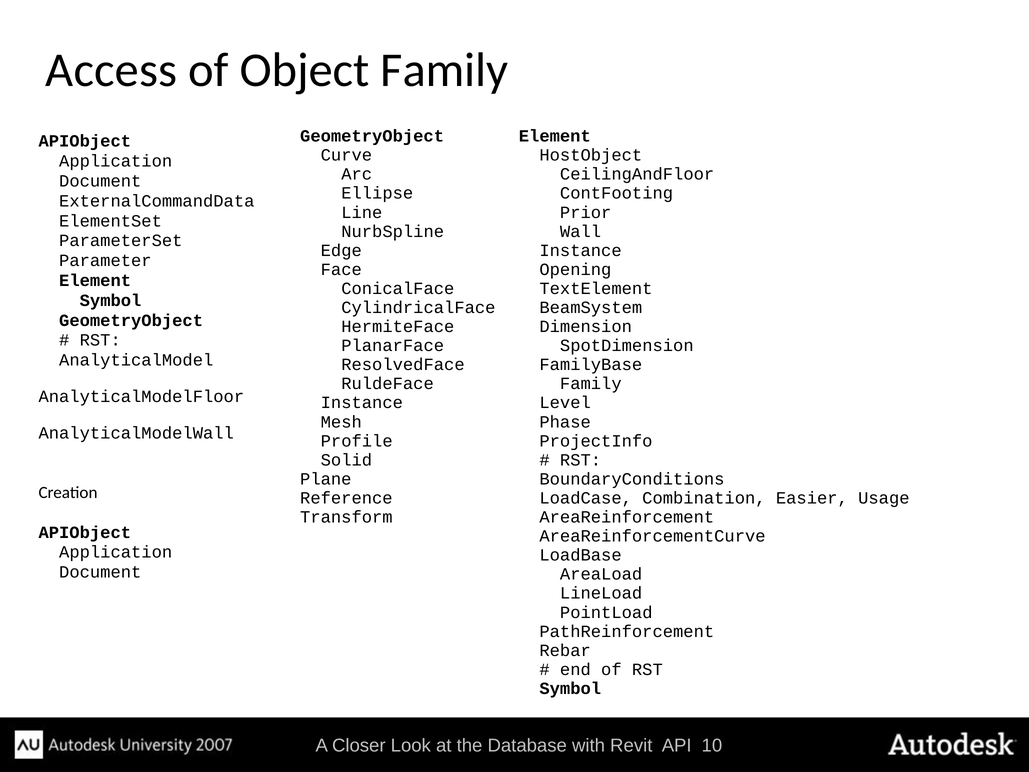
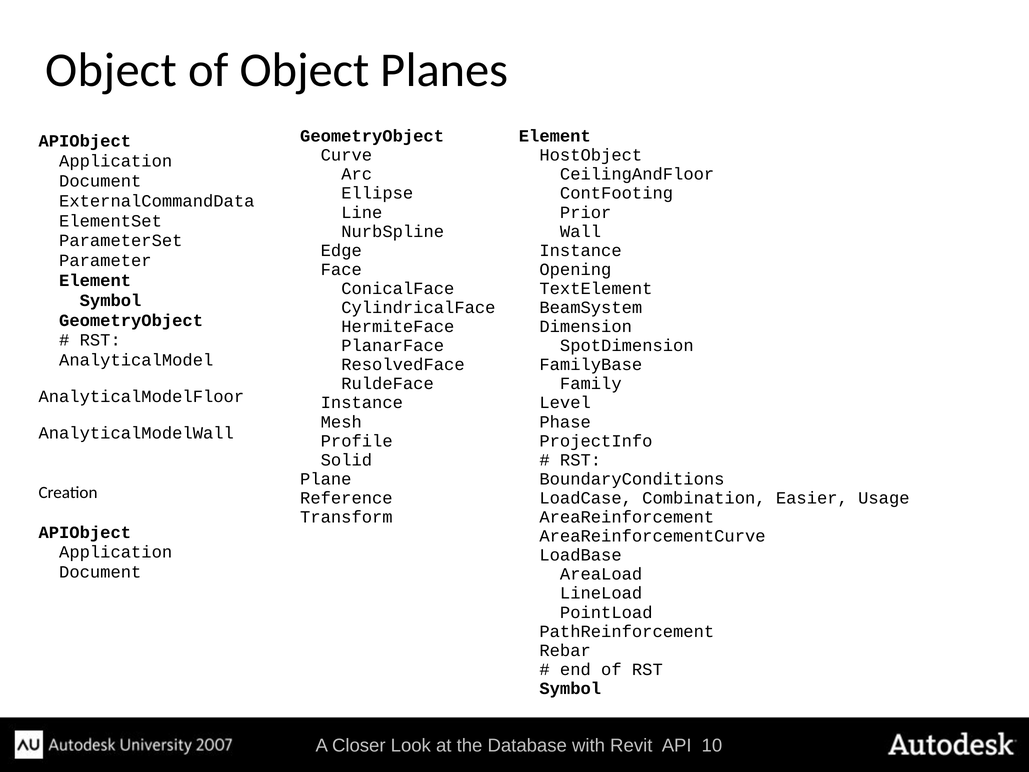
Access at (111, 70): Access -> Object
Object Family: Family -> Planes
